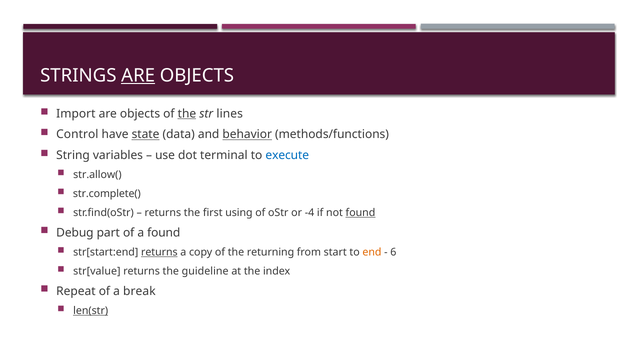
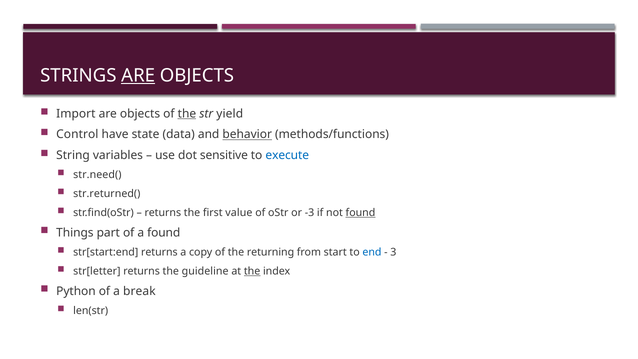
lines: lines -> yield
state underline: present -> none
terminal: terminal -> sensitive
str.allow(: str.allow( -> str.need(
str.complete(: str.complete( -> str.returned(
using: using -> value
-4: -4 -> -3
Debug: Debug -> Things
returns at (159, 252) underline: present -> none
end colour: orange -> blue
6: 6 -> 3
str[value: str[value -> str[letter
the at (252, 271) underline: none -> present
Repeat: Repeat -> Python
len(str underline: present -> none
